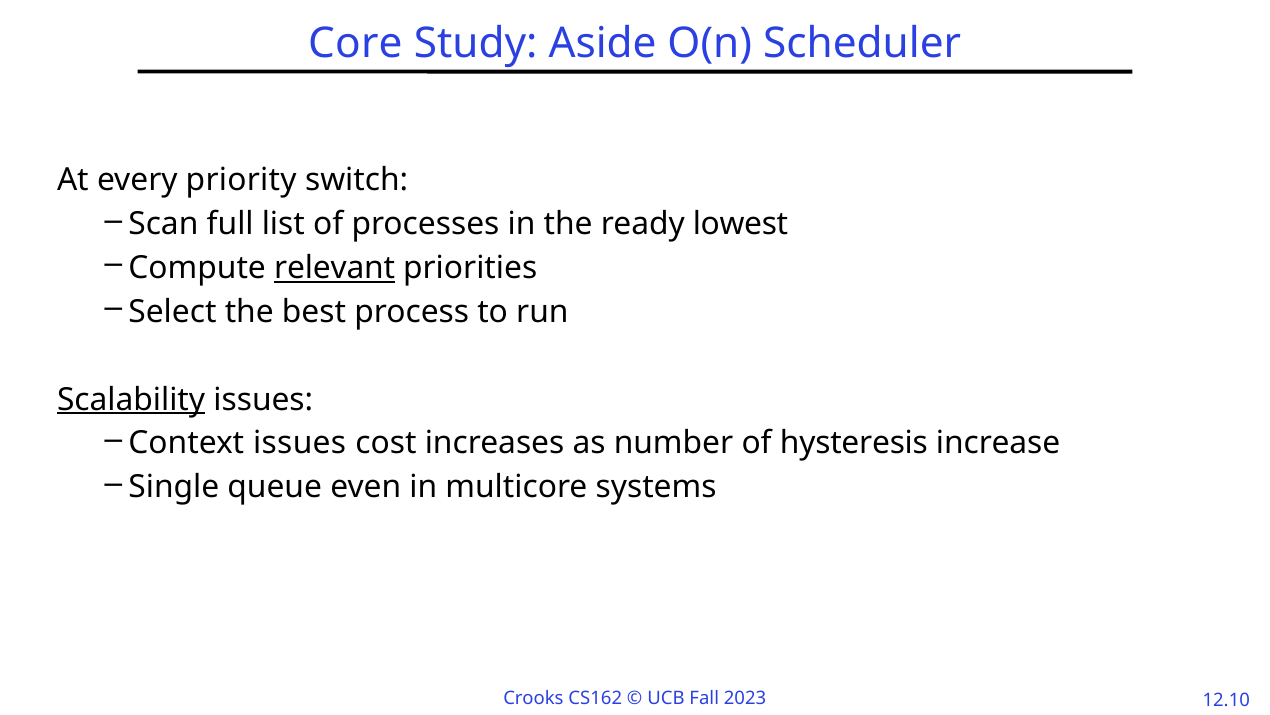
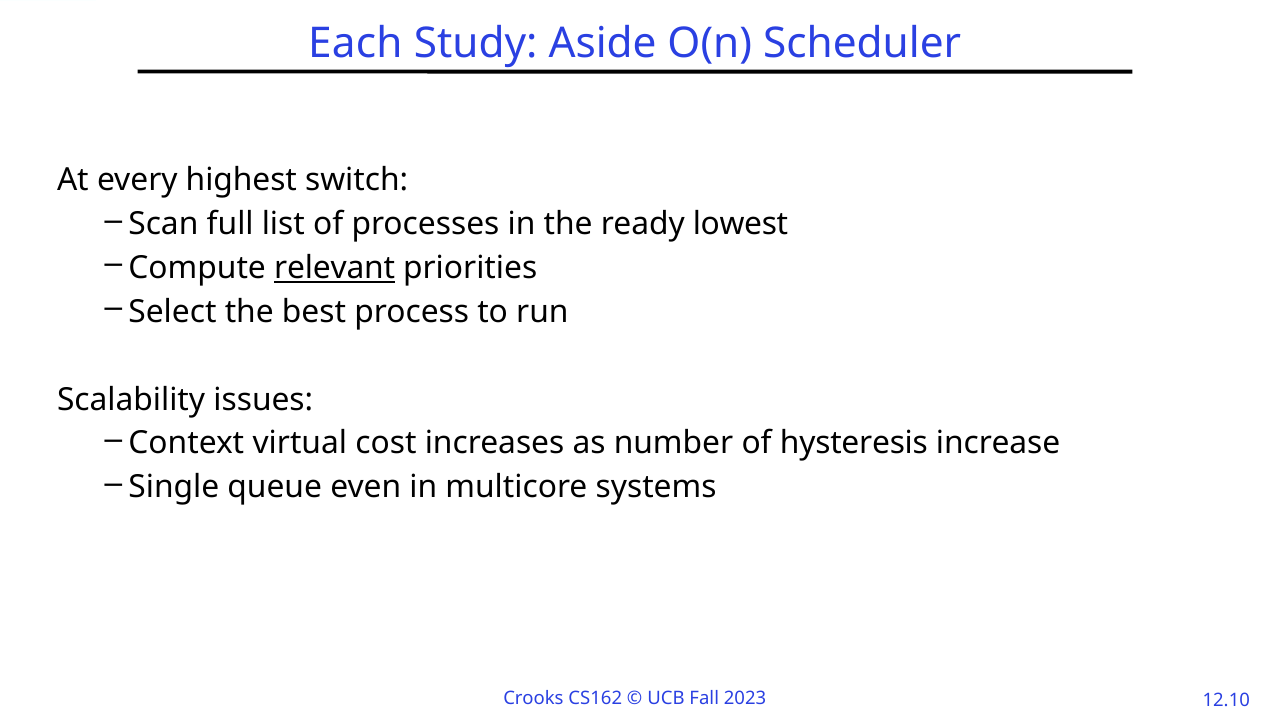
Core: Core -> Each
priority: priority -> highest
Scalability underline: present -> none
Context issues: issues -> virtual
